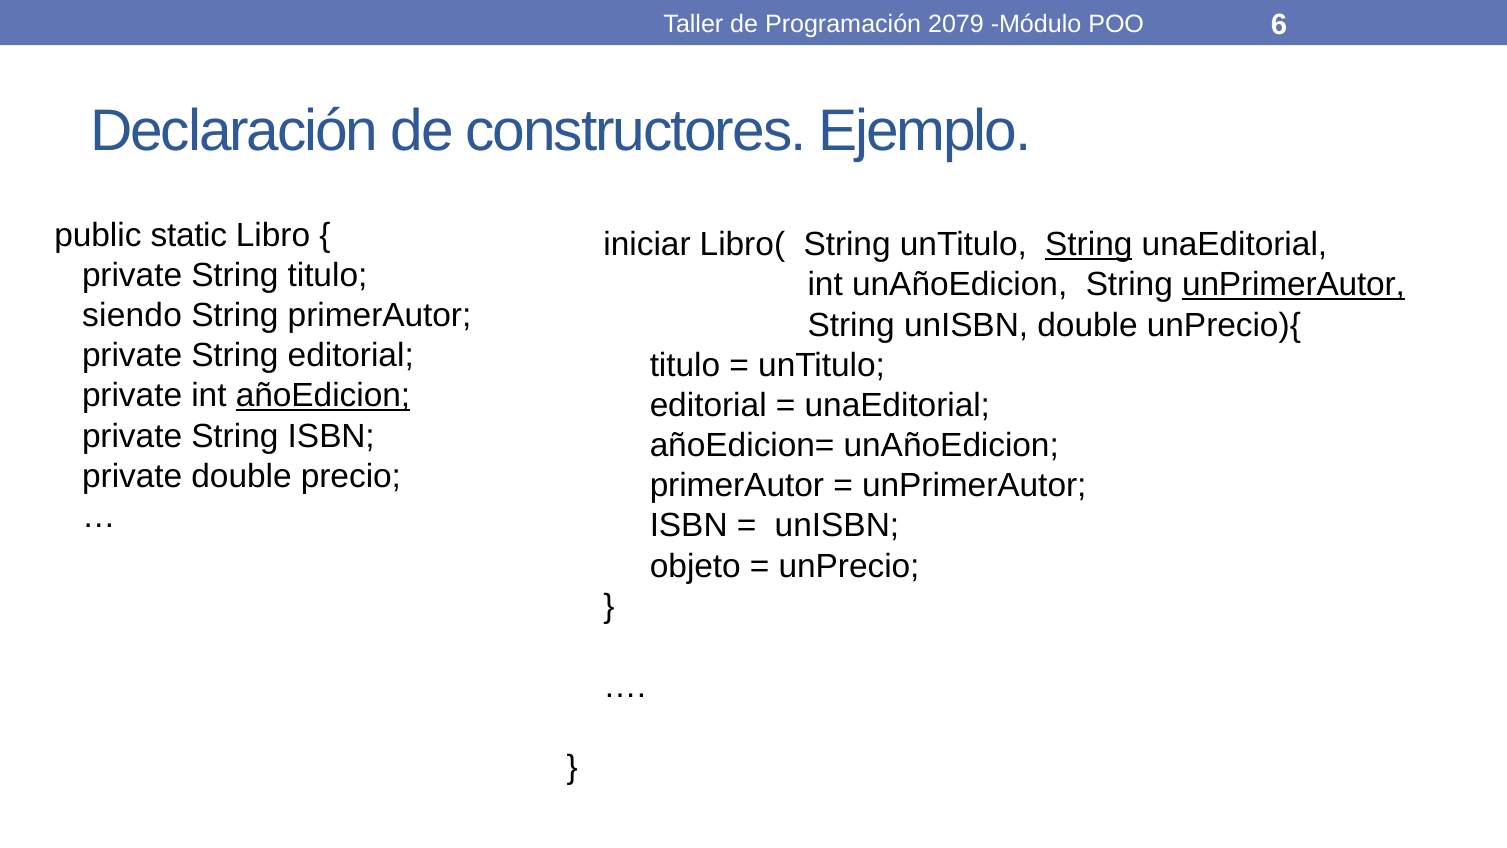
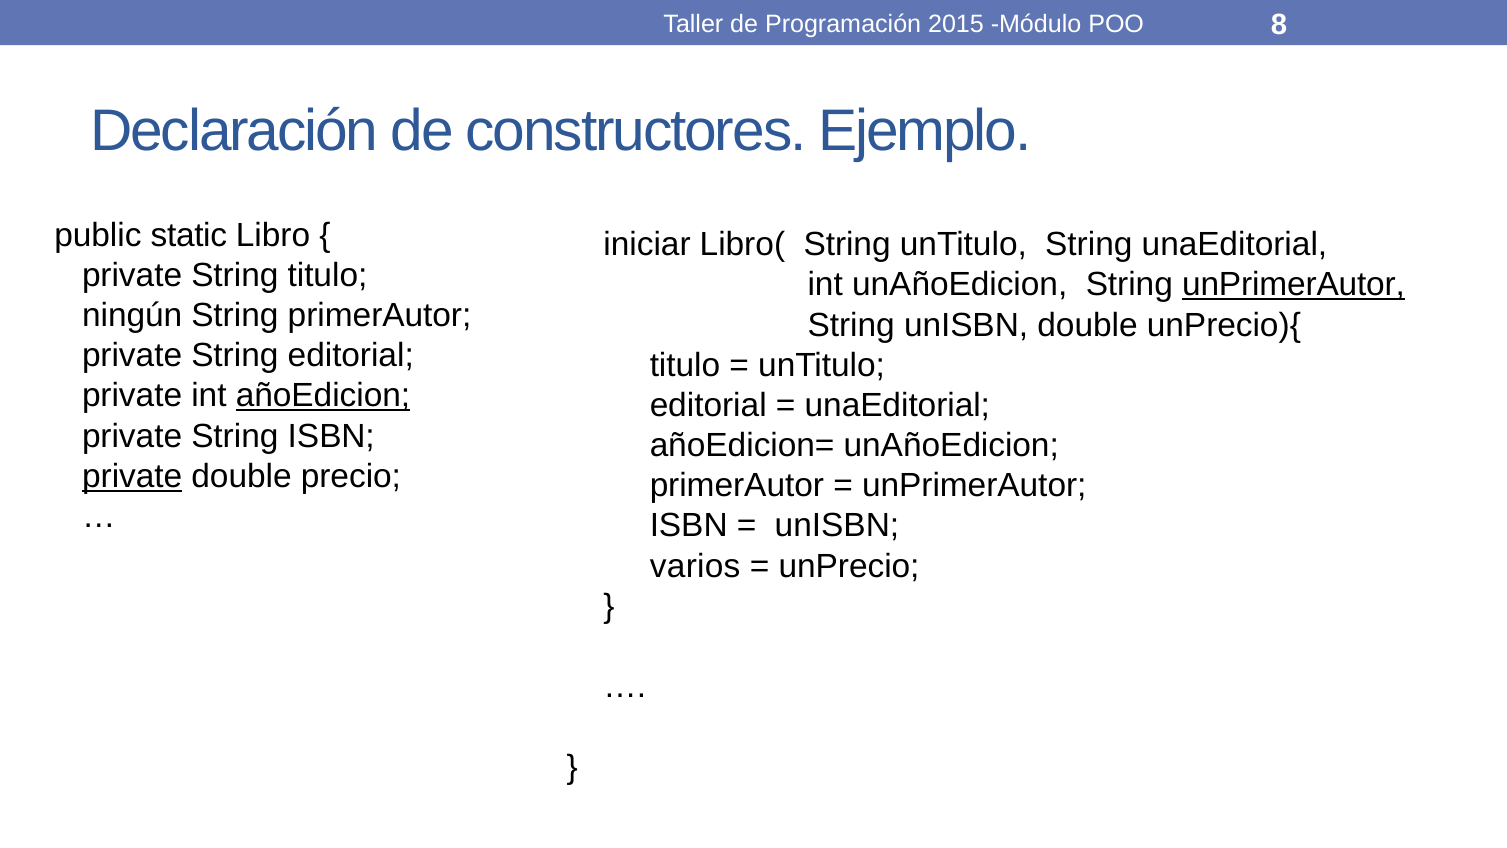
2079: 2079 -> 2015
6: 6 -> 8
String at (1089, 245) underline: present -> none
siendo: siendo -> ningún
private at (132, 476) underline: none -> present
objeto: objeto -> varios
